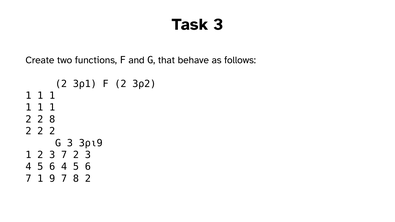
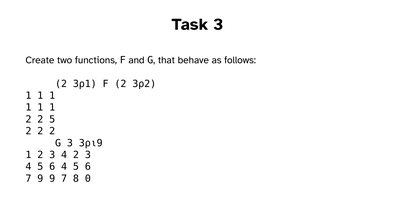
2 8: 8 -> 5
1 2 3 7: 7 -> 4
7 1: 1 -> 9
7 8 2: 2 -> 0
